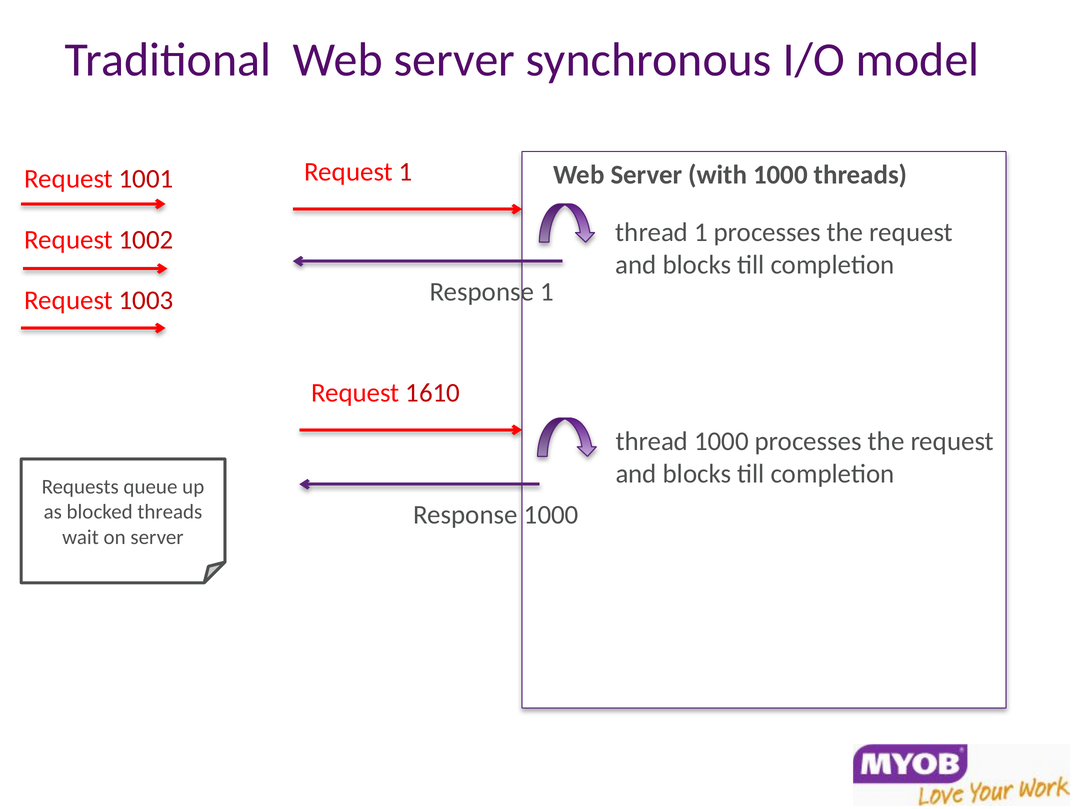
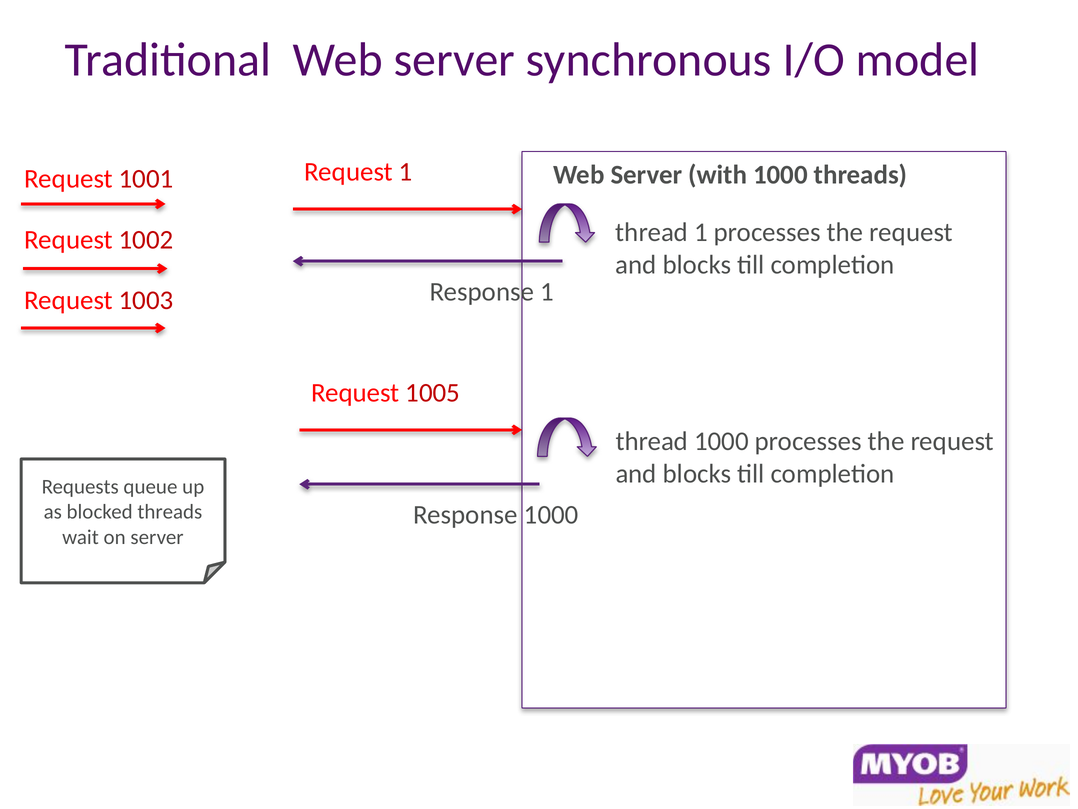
1610: 1610 -> 1005
